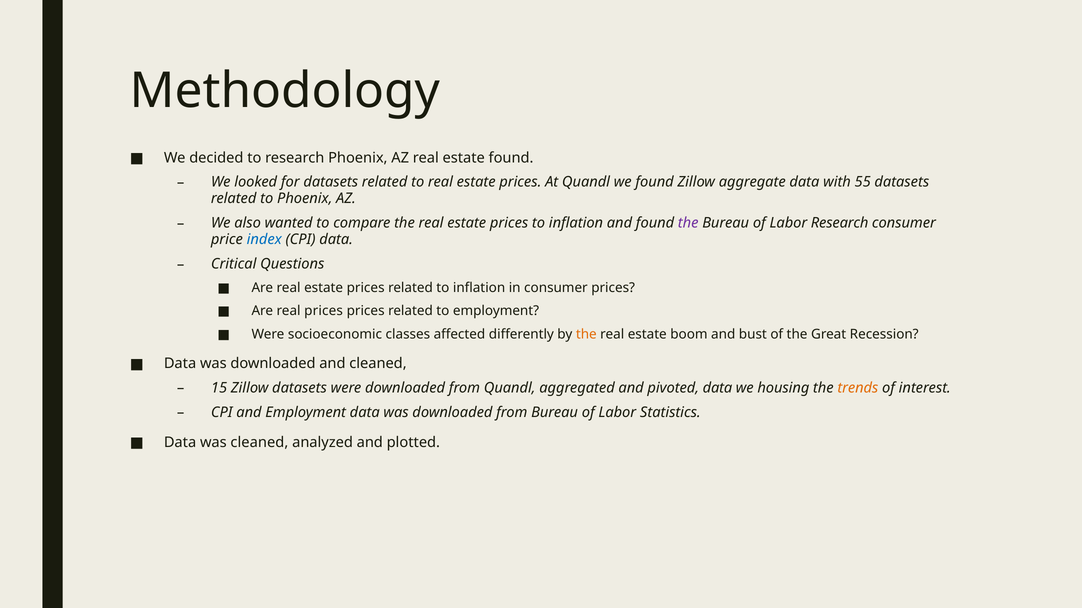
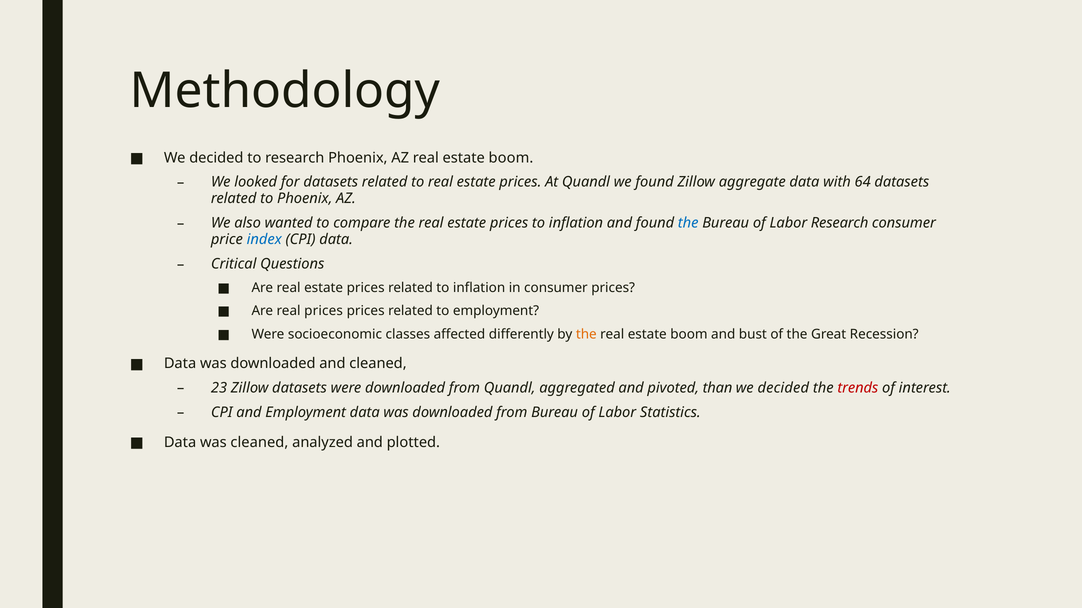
AZ real estate found: found -> boom
55: 55 -> 64
the at (688, 223) colour: purple -> blue
15: 15 -> 23
pivoted data: data -> than
housing at (783, 388): housing -> decided
trends colour: orange -> red
